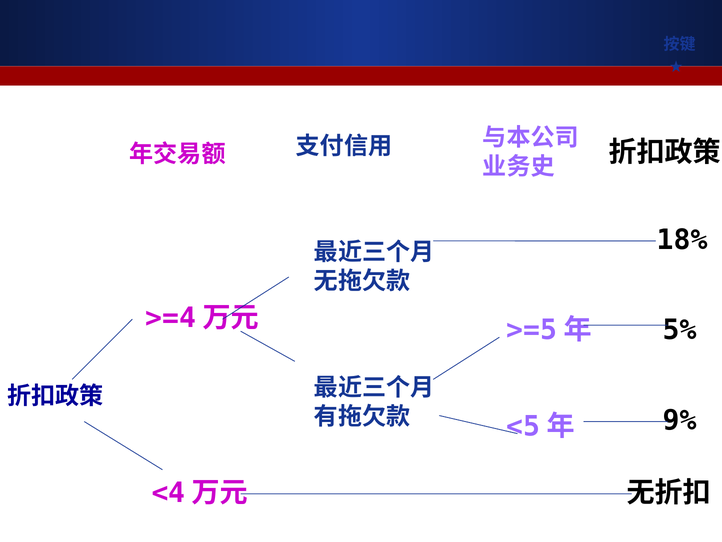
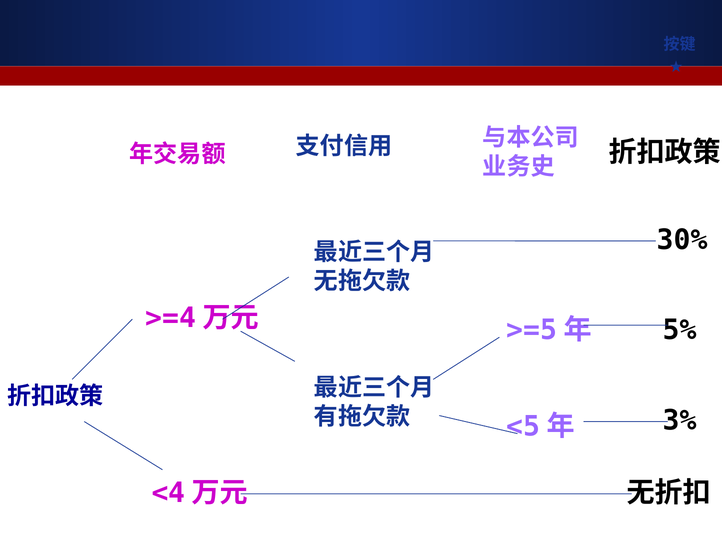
18%: 18% -> 30%
9%: 9% -> 3%
